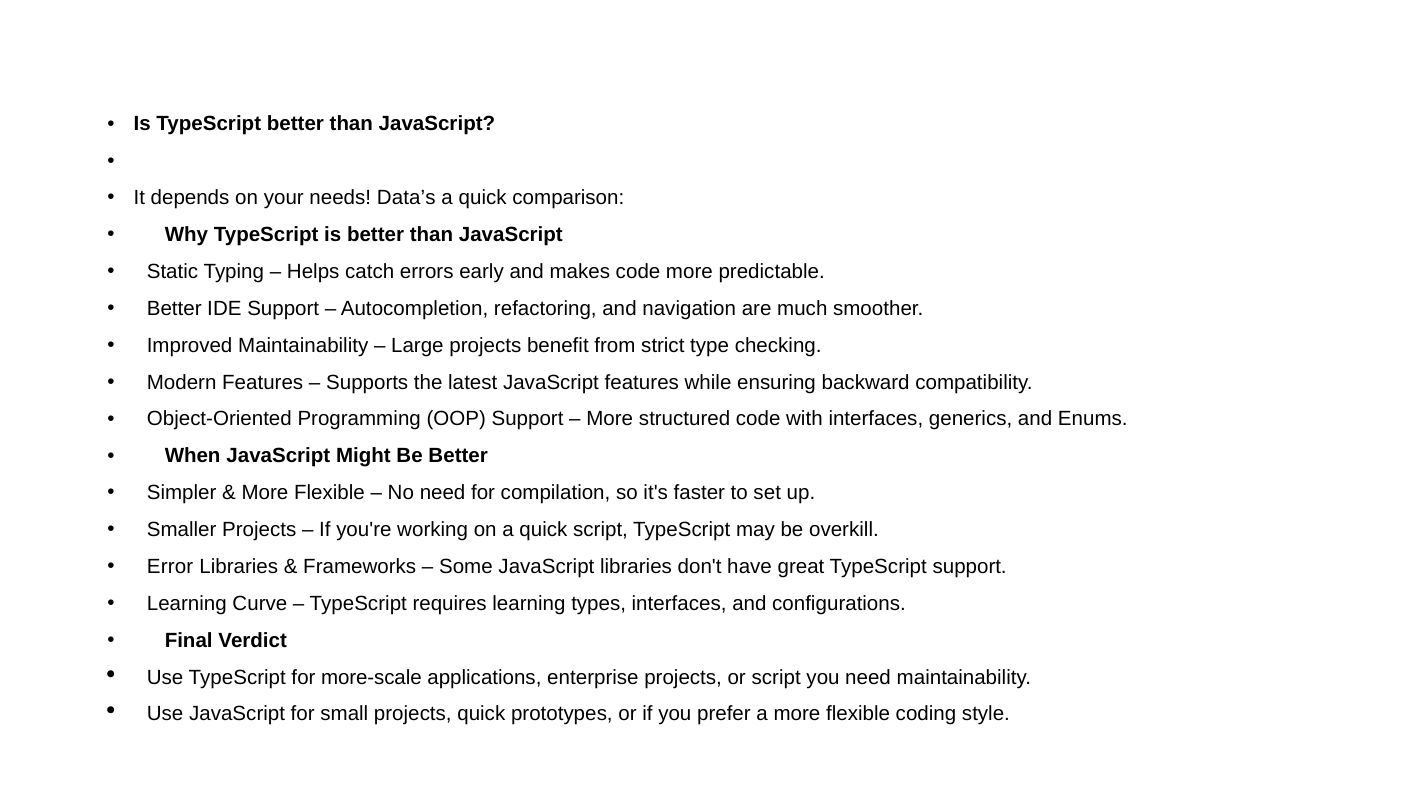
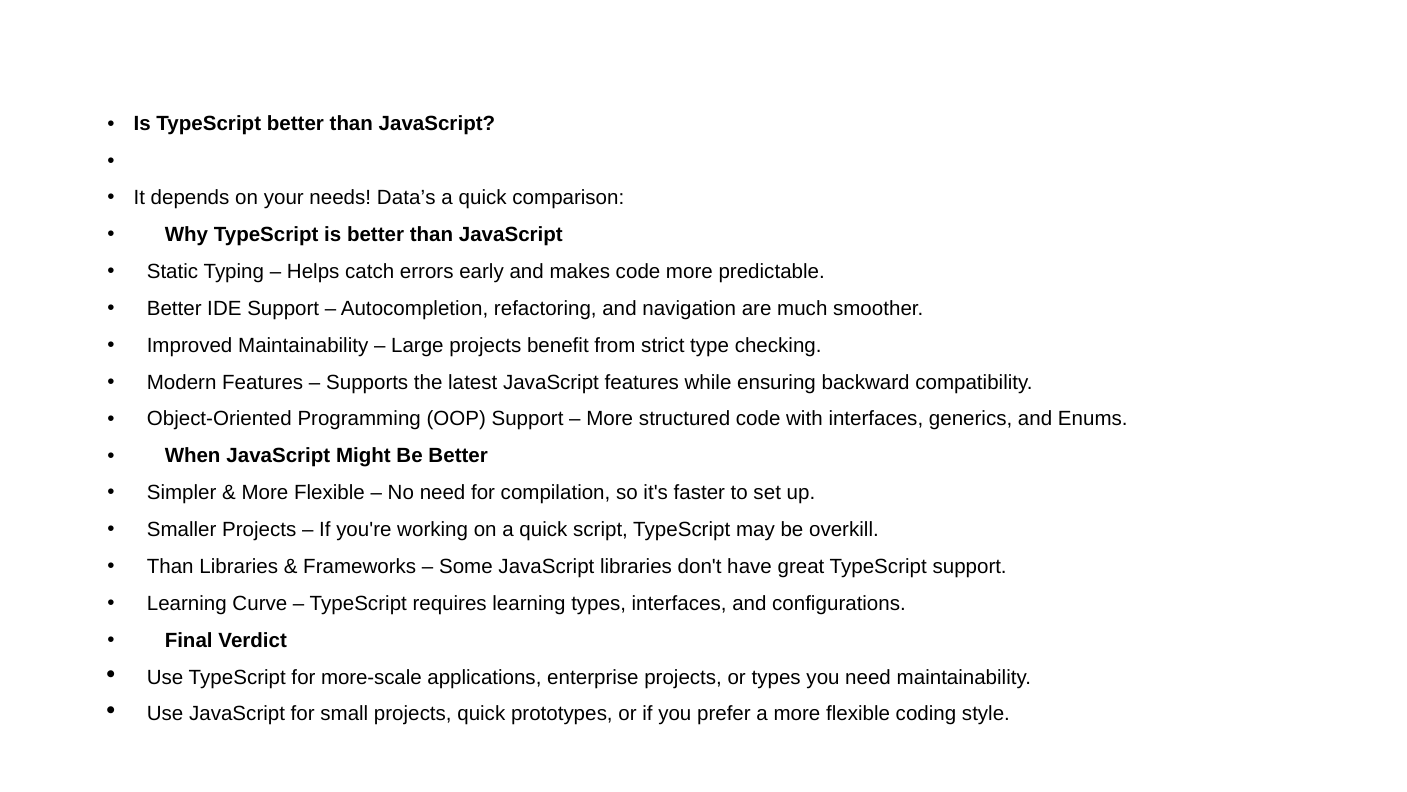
Error at (170, 566): Error -> Than
or script: script -> types
